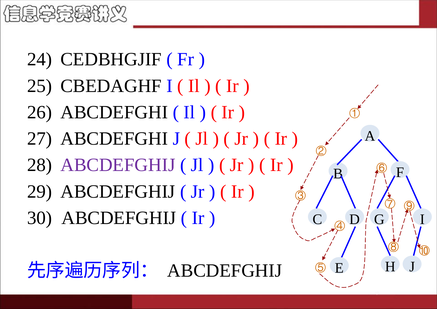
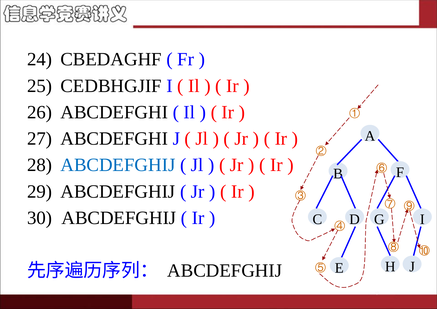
CEDBHGJIF: CEDBHGJIF -> CBEDAGHF
CBEDAGHF: CBEDAGHF -> CEDBHGJIF
ABCDEFGHIJ at (118, 165) colour: purple -> blue
